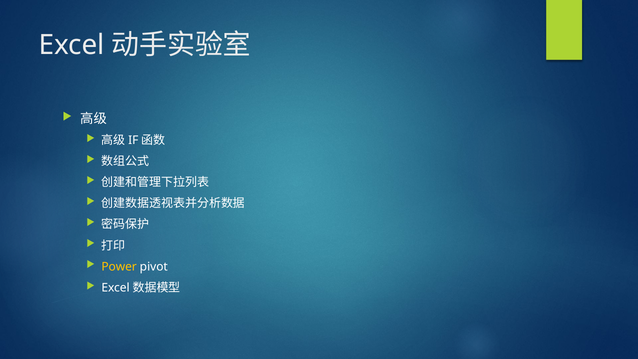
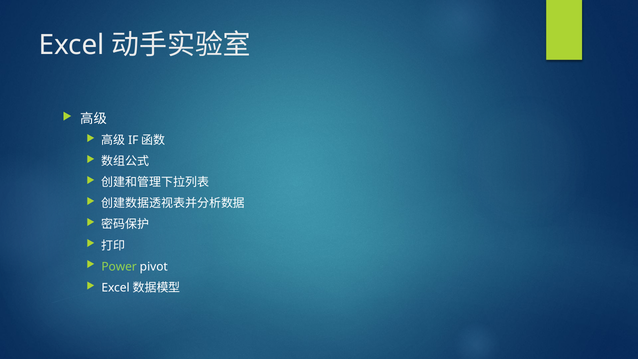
Power colour: yellow -> light green
